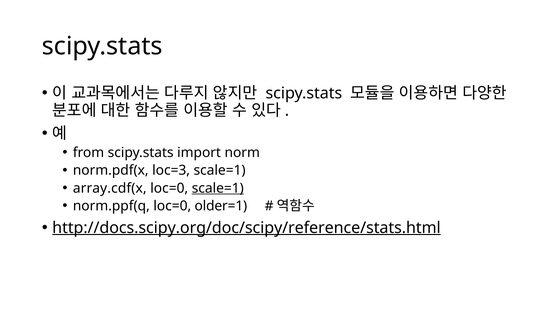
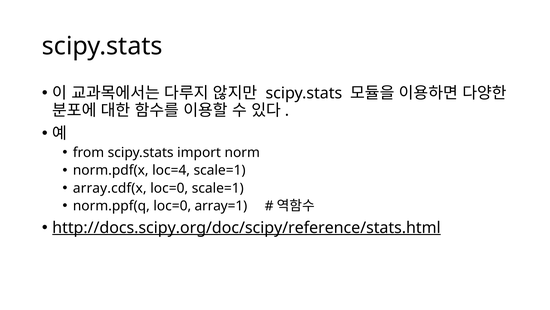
loc=3: loc=3 -> loc=4
scale=1 at (218, 188) underline: present -> none
older=1: older=1 -> array=1
